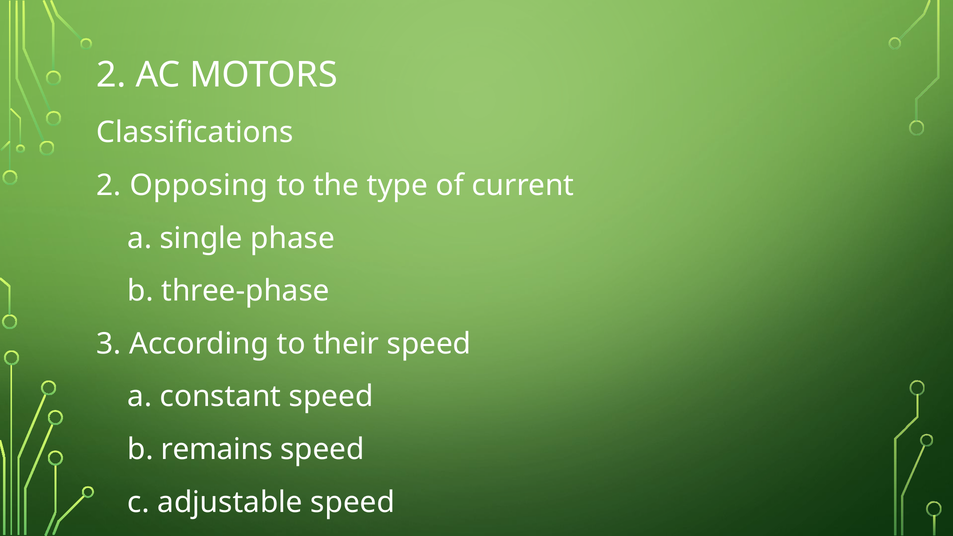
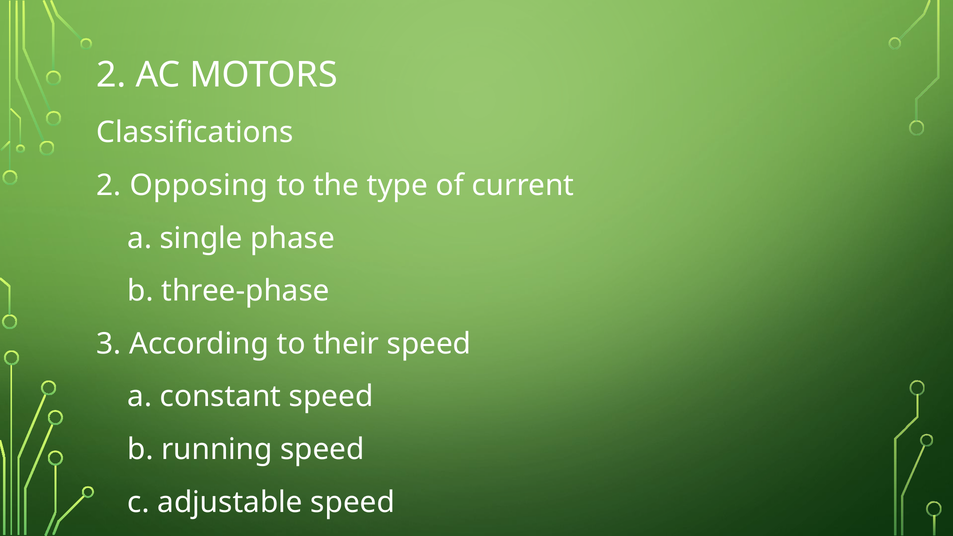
remains: remains -> running
